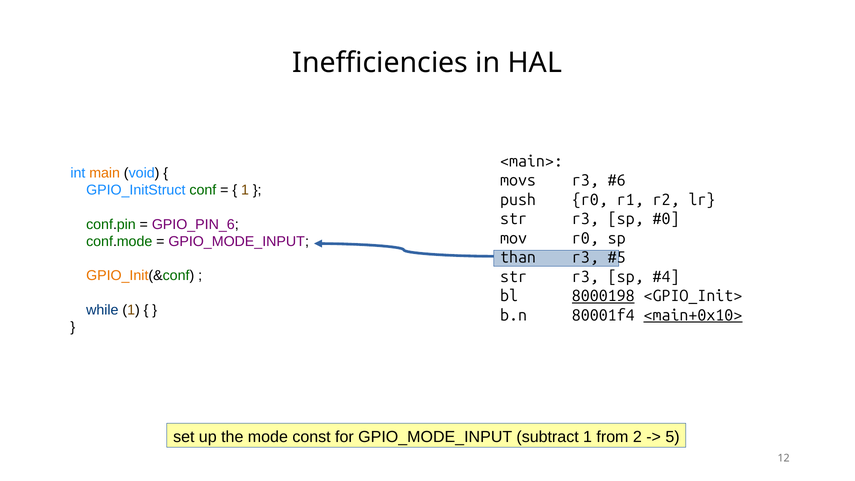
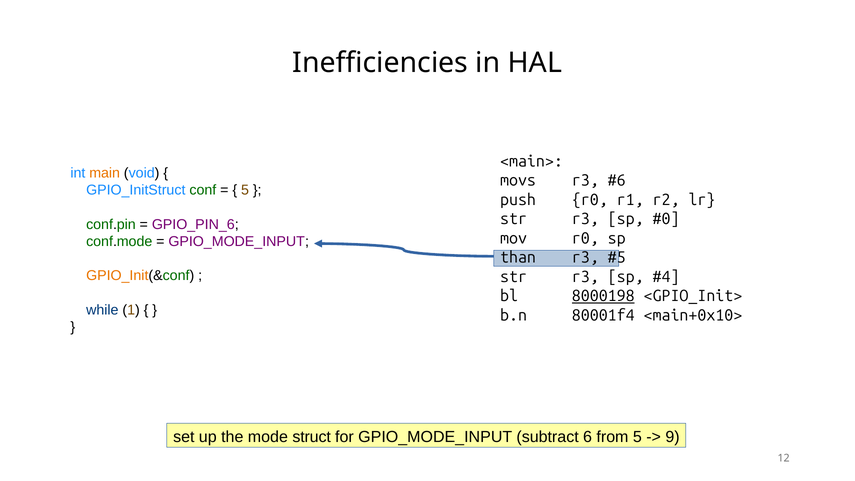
1 at (245, 190): 1 -> 5
<main+0x10> underline: present -> none
const: const -> struct
subtract 1: 1 -> 6
from 2: 2 -> 5
5: 5 -> 9
